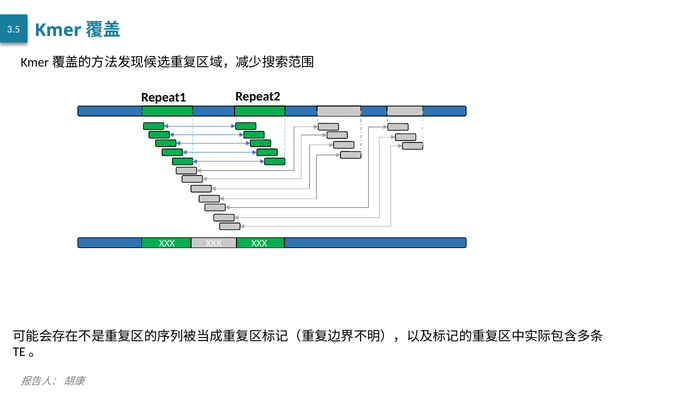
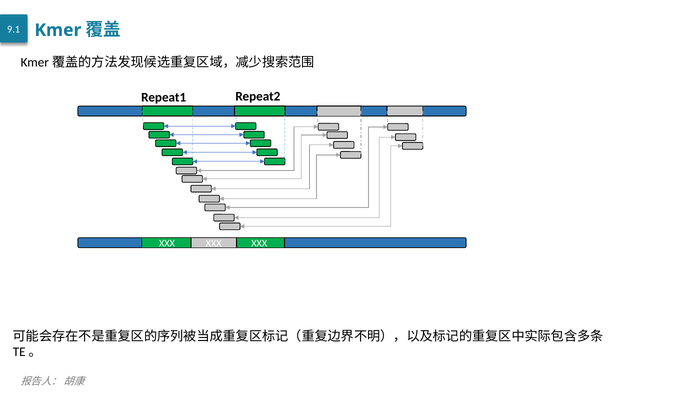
3.5: 3.5 -> 9.1
